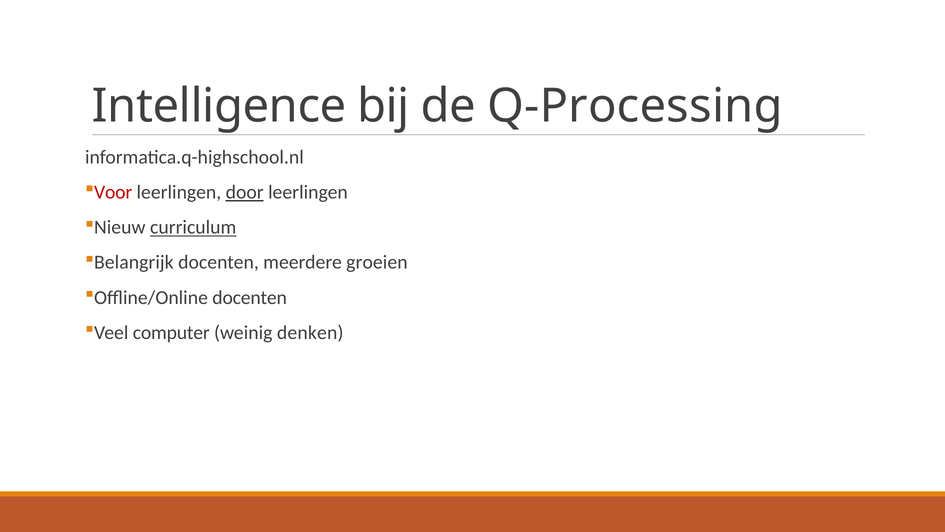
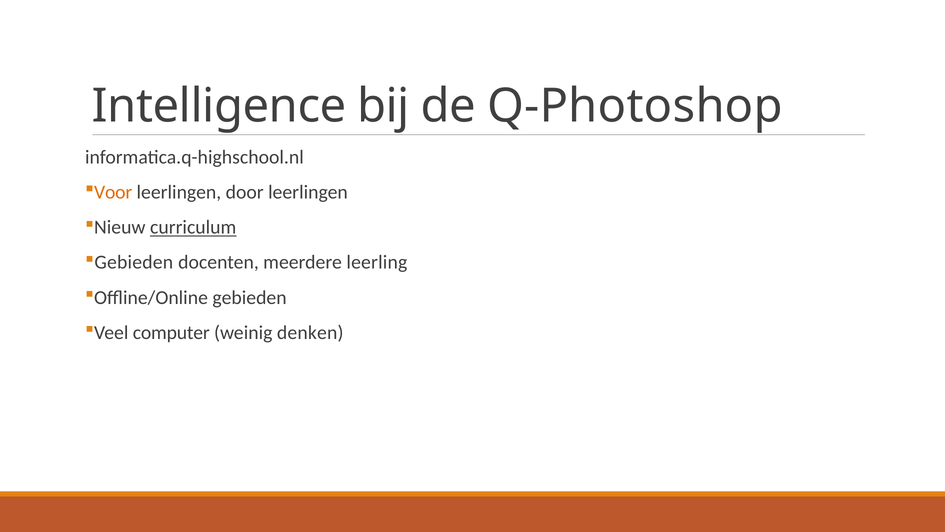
Q-Processing: Q-Processing -> Q-Photoshop
Voor colour: red -> orange
door underline: present -> none
Belangrijk at (134, 262): Belangrijk -> Gebieden
groeien: groeien -> leerling
Offline/Online docenten: docenten -> gebieden
